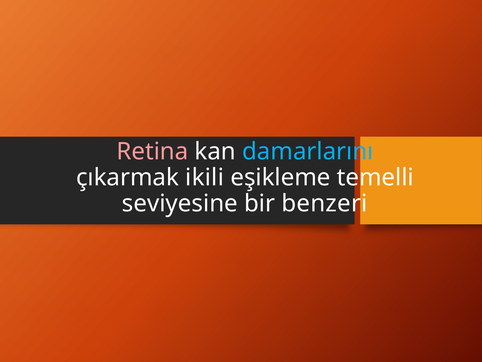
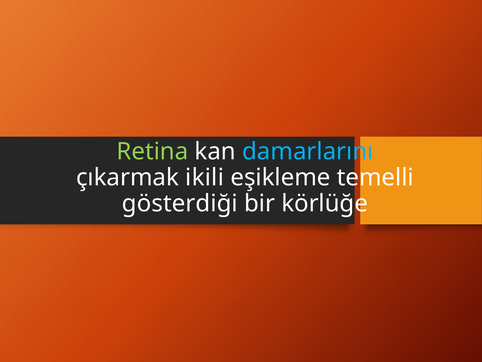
Retina colour: pink -> light green
seviyesine: seviyesine -> gösterdiği
benzeri: benzeri -> körlüğe
